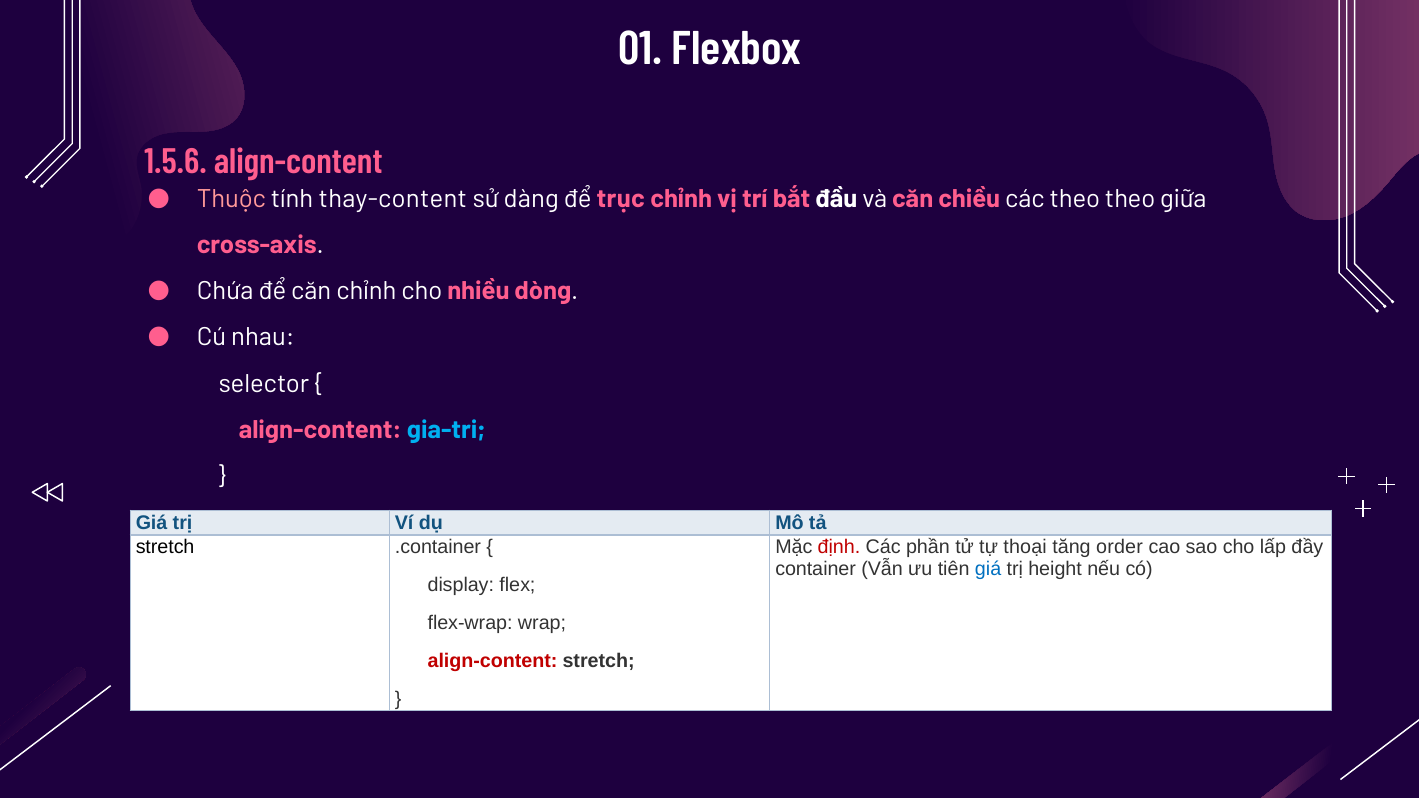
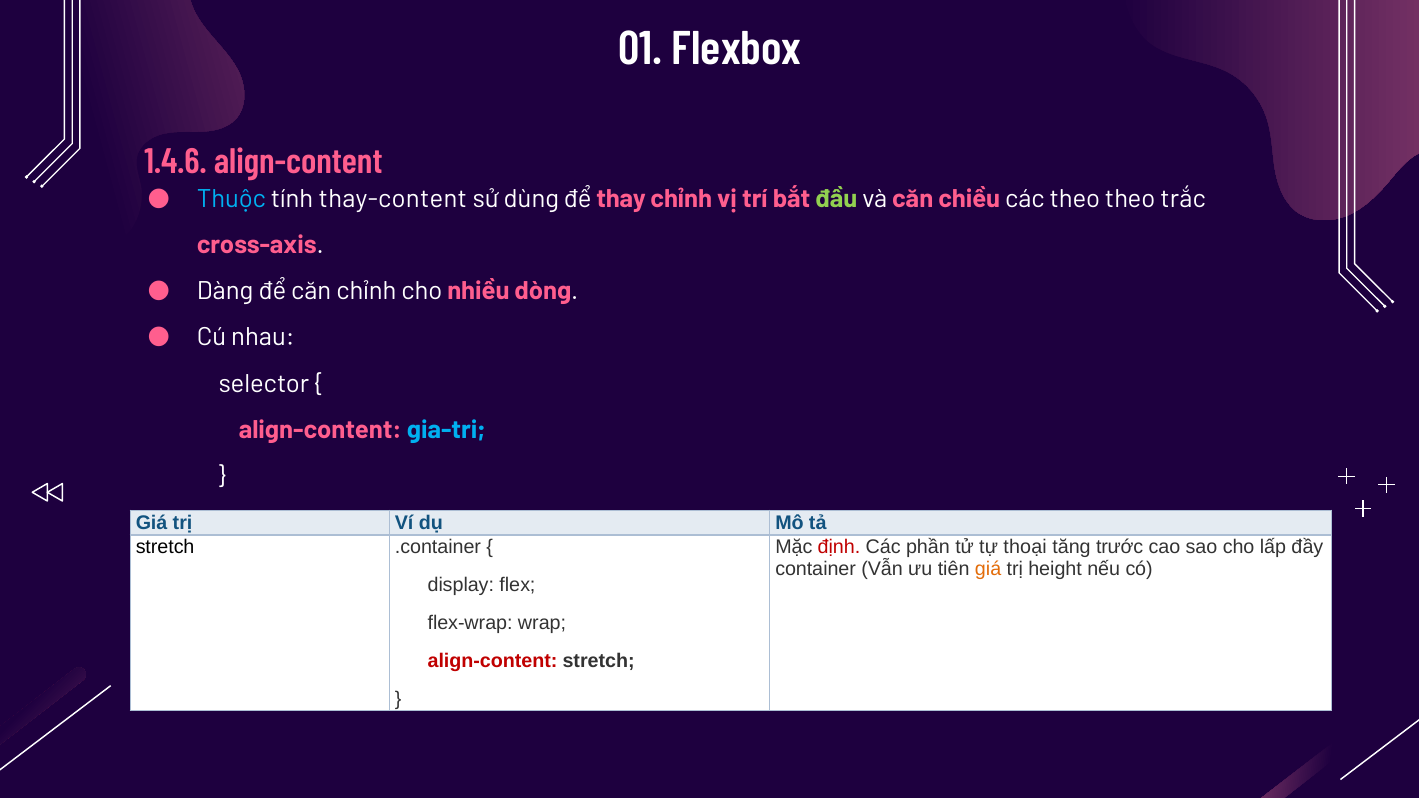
1.5.6: 1.5.6 -> 1.4.6
Thuộc colour: pink -> light blue
dàng: dàng -> dùng
trục: trục -> thay
đầu colour: white -> light green
giữa: giữa -> trắc
Chứa: Chứa -> Dàng
order: order -> trước
giá at (988, 570) colour: blue -> orange
